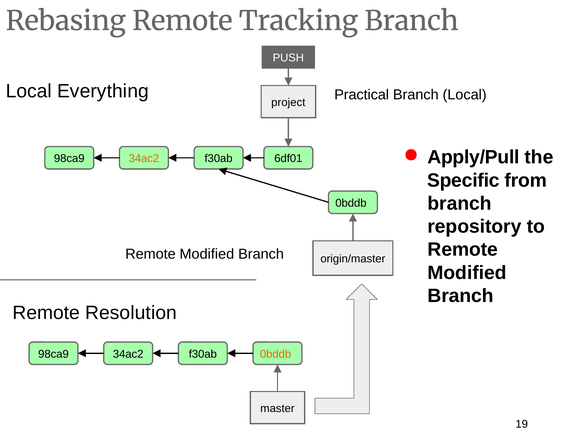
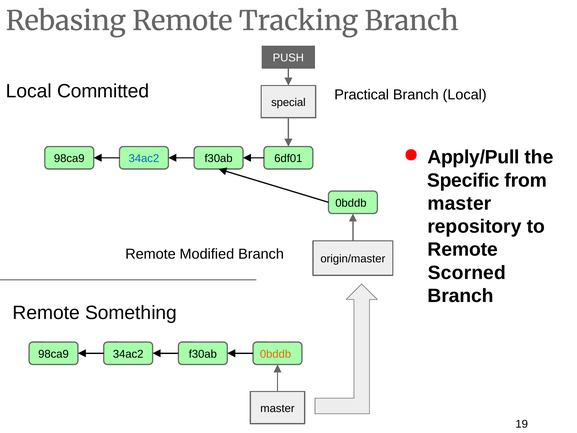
Everything: Everything -> Committed
project: project -> special
34ac2 at (144, 158) colour: orange -> blue
branch at (460, 203): branch -> master
Modified at (467, 273): Modified -> Scorned
Resolution: Resolution -> Something
